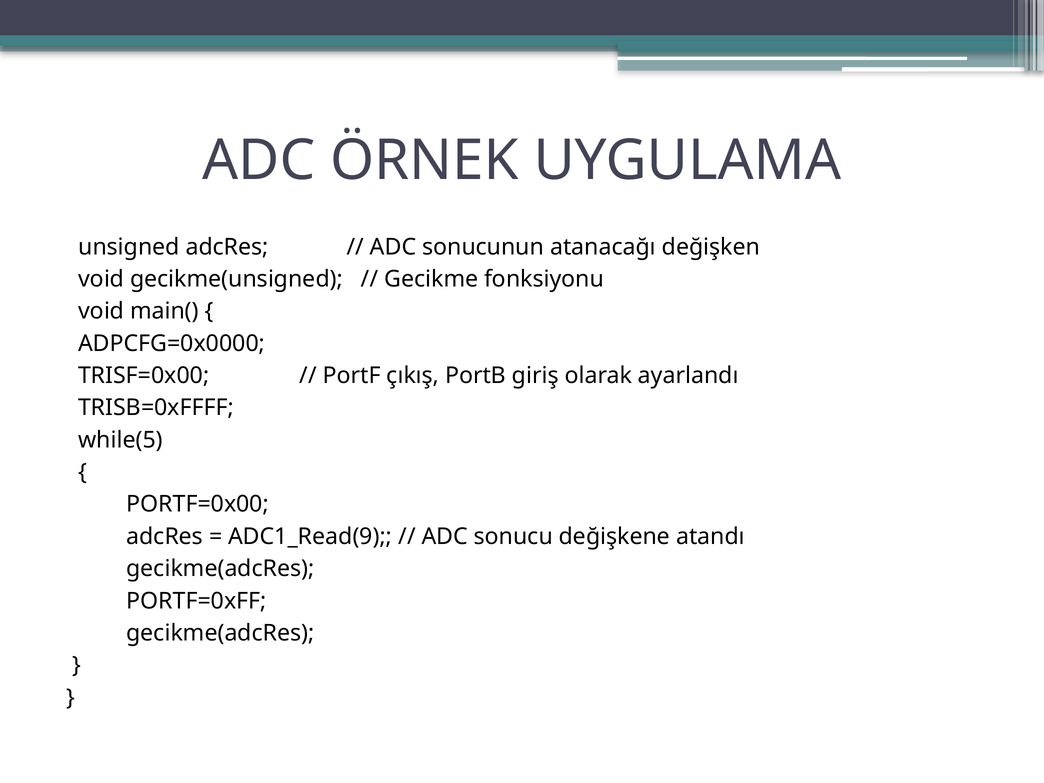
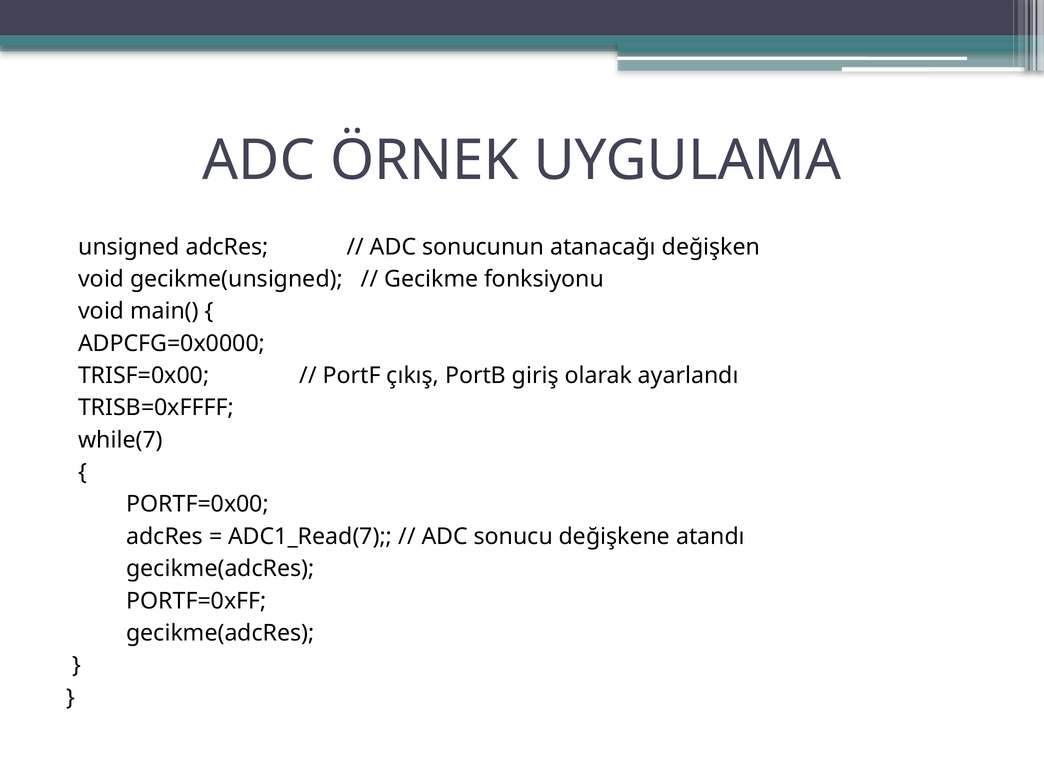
while(5: while(5 -> while(7
ADC1_Read(9: ADC1_Read(9 -> ADC1_Read(7
